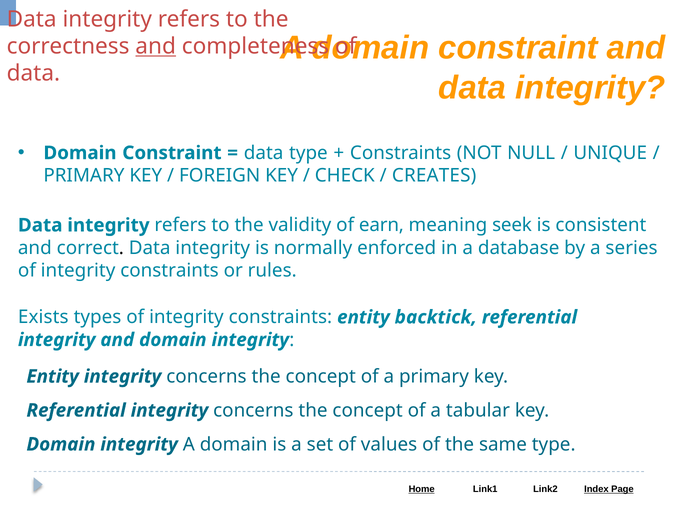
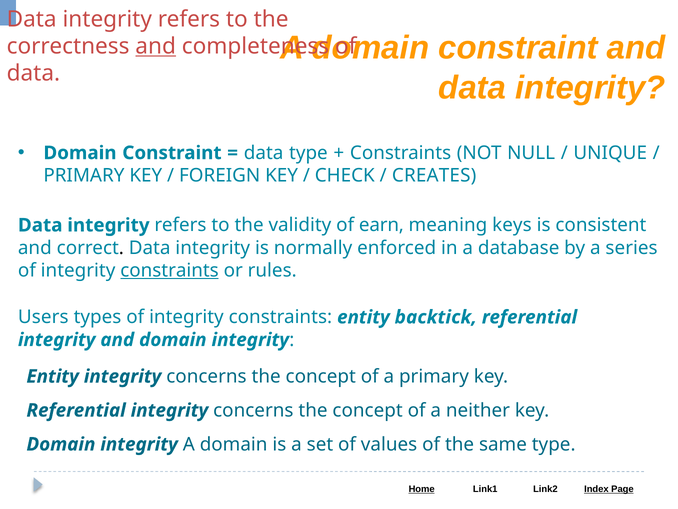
seek: seek -> keys
constraints at (170, 270) underline: none -> present
Exists: Exists -> Users
tabular: tabular -> neither
